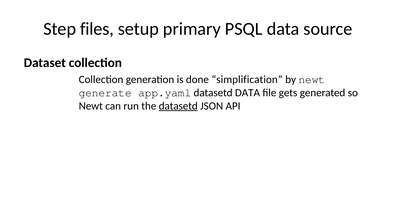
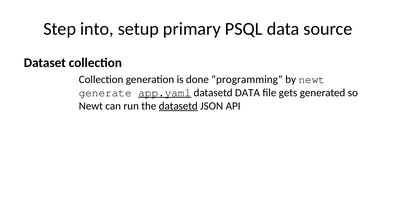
files: files -> into
simplification: simplification -> programming
app.yaml underline: none -> present
